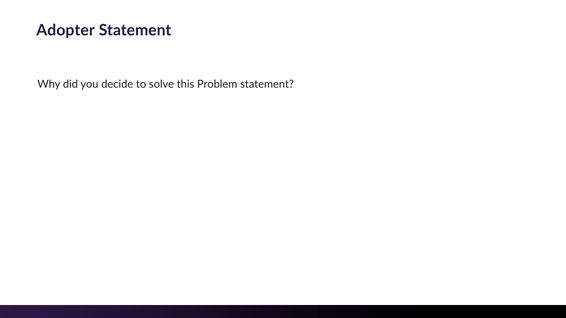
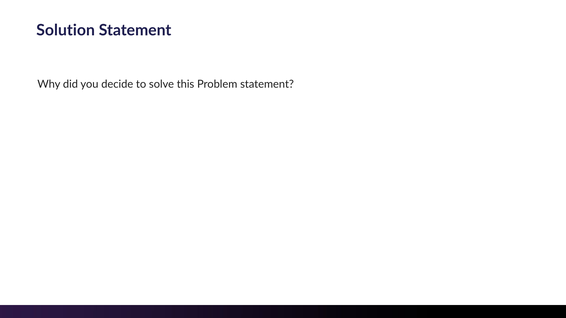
Adopter: Adopter -> Solution
